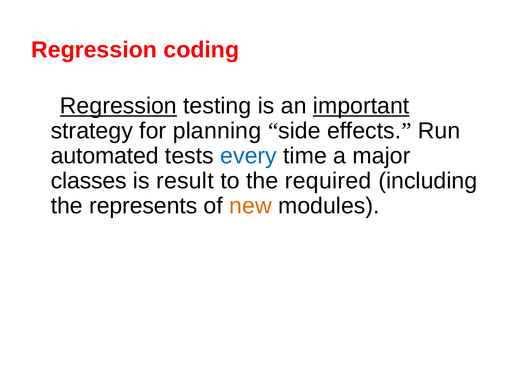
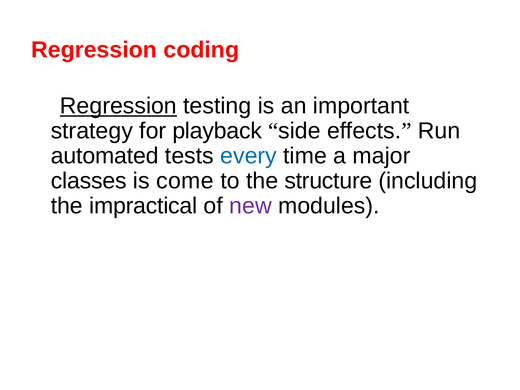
important underline: present -> none
planning: planning -> playback
result: result -> come
required: required -> structure
represents: represents -> impractical
new colour: orange -> purple
